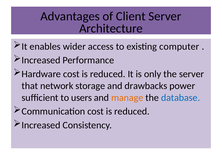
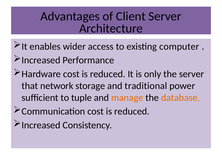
drawbacks: drawbacks -> traditional
users: users -> tuple
database colour: blue -> orange
